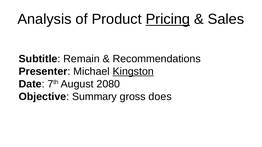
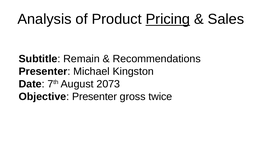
Kingston underline: present -> none
2080: 2080 -> 2073
Objective Summary: Summary -> Presenter
does: does -> twice
